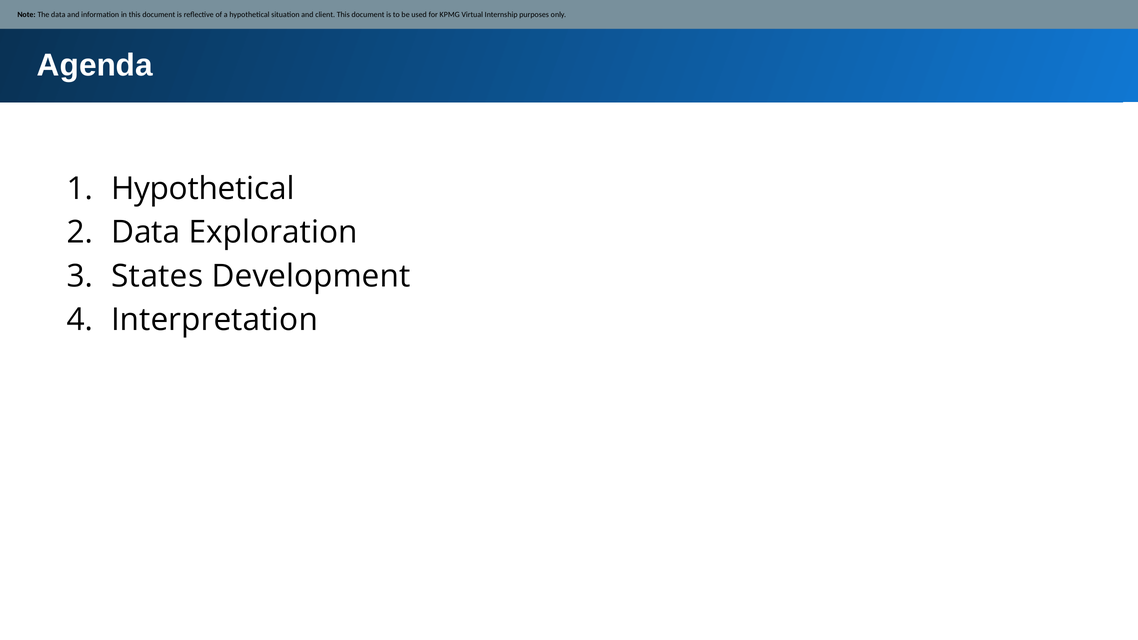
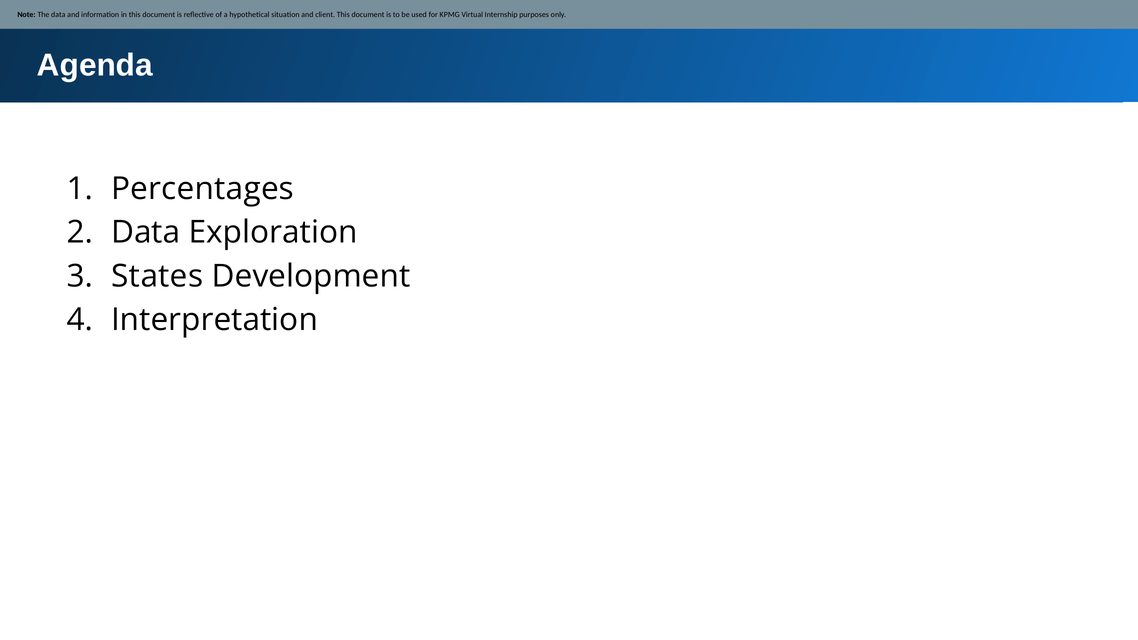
Hypothetical at (203, 189): Hypothetical -> Percentages
